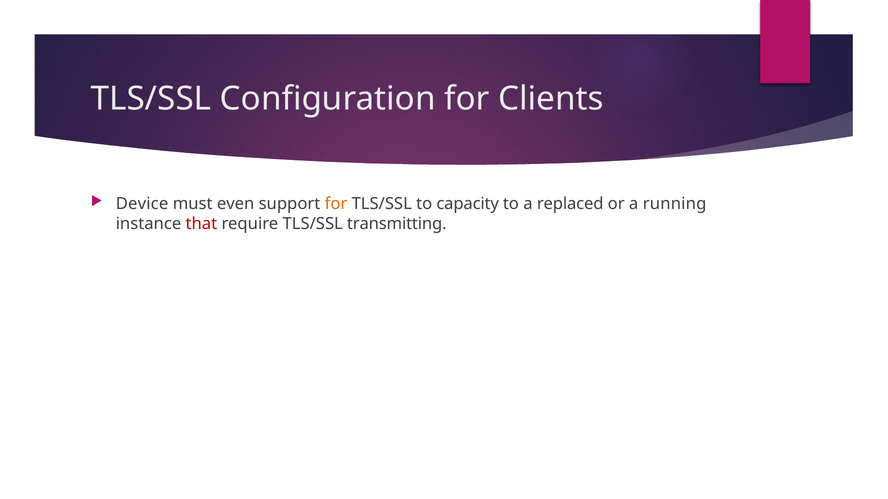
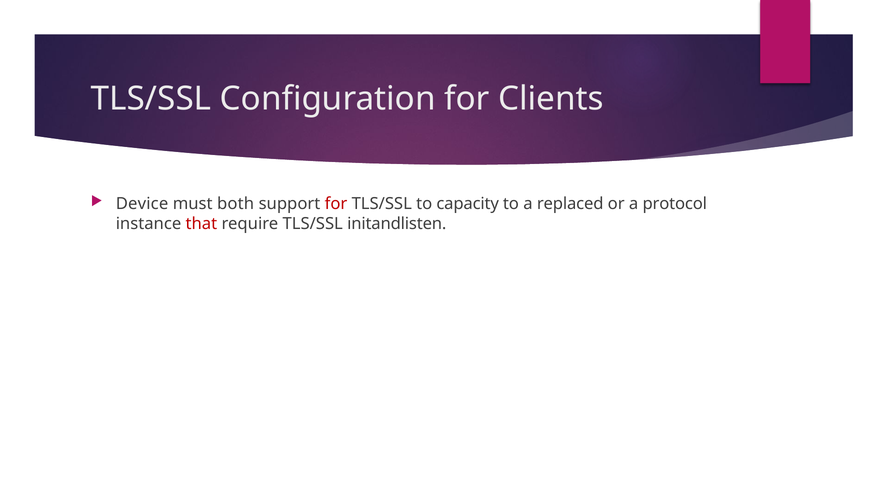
even: even -> both
for at (336, 204) colour: orange -> red
running: running -> protocol
transmitting: transmitting -> initandlisten
